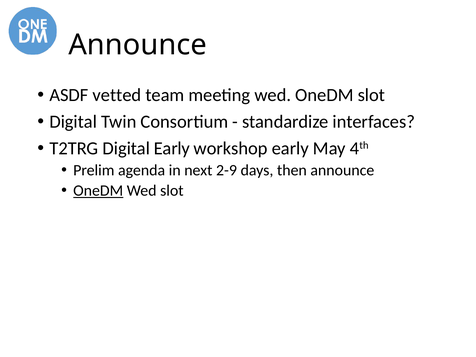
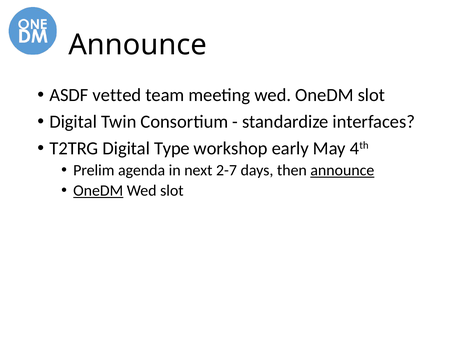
Digital Early: Early -> Type
2-9: 2-9 -> 2-7
announce at (342, 170) underline: none -> present
